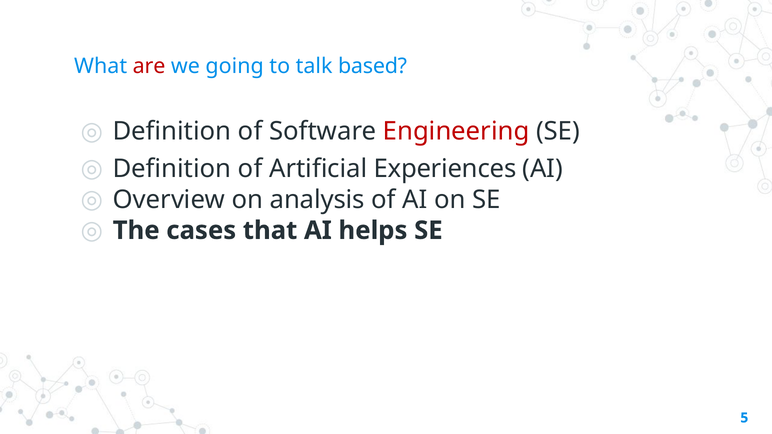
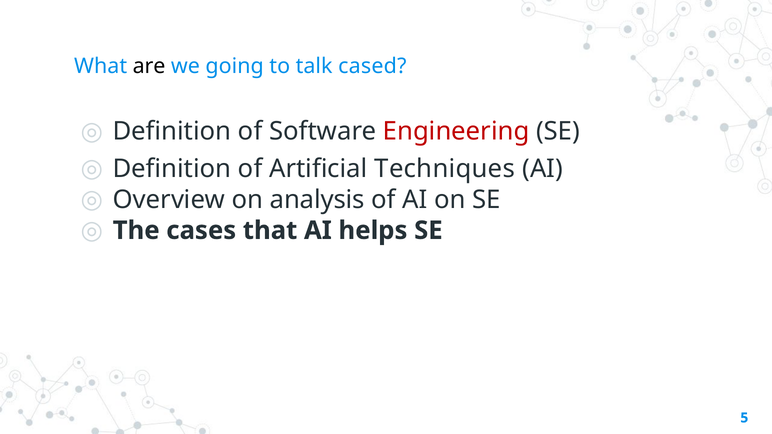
are colour: red -> black
based: based -> cased
Experiences: Experiences -> Techniques
